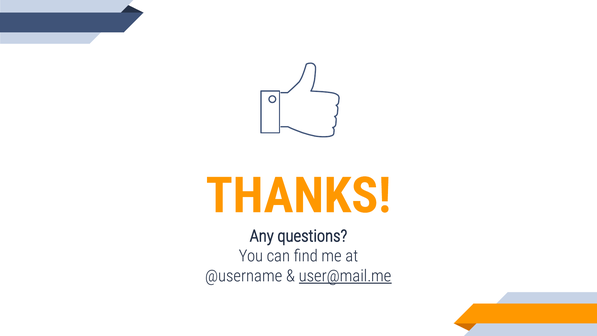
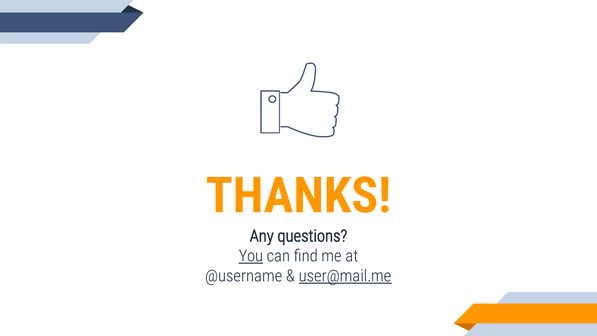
You underline: none -> present
